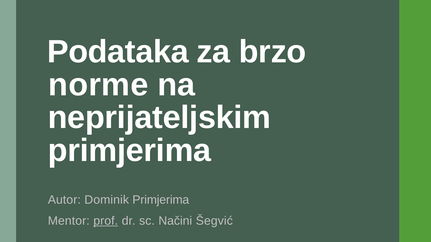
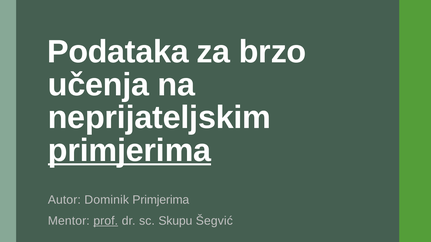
norme: norme -> učenja
primjerima at (130, 151) underline: none -> present
Načini: Načini -> Skupu
